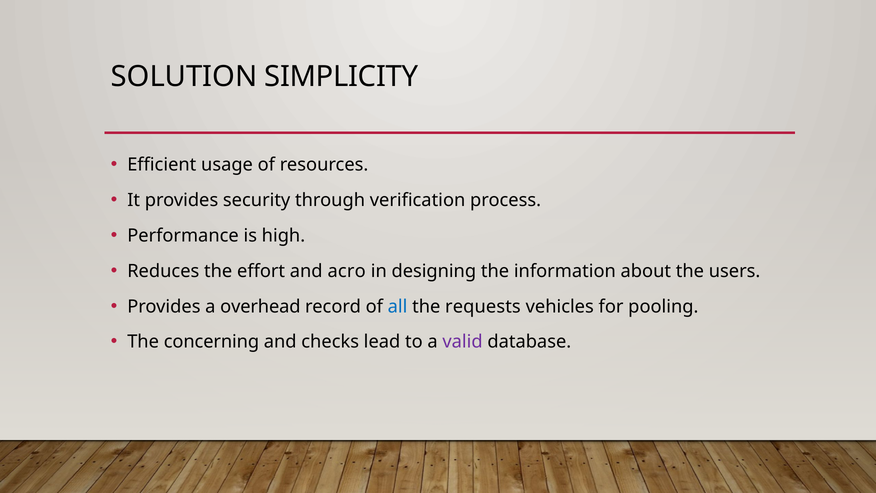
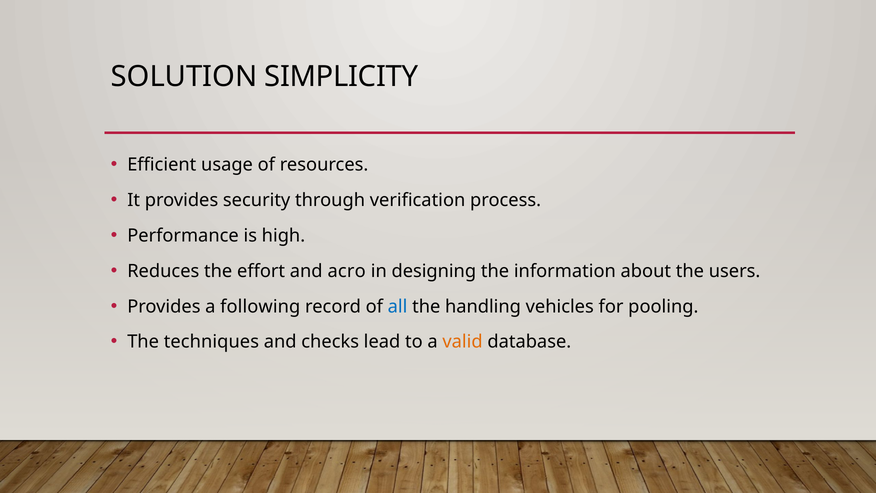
overhead: overhead -> following
requests: requests -> handling
concerning: concerning -> techniques
valid colour: purple -> orange
